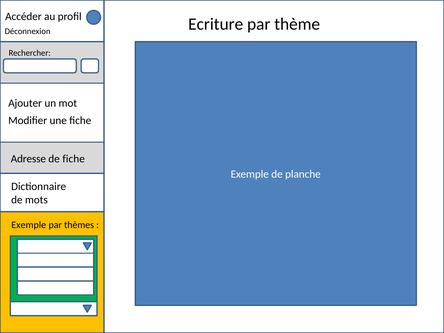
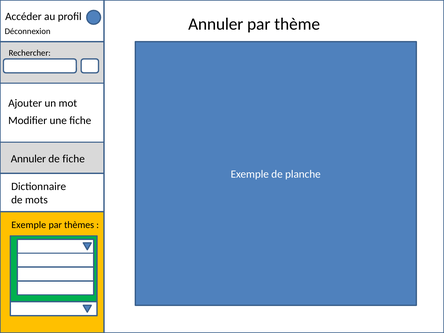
Déconnexion Ecriture: Ecriture -> Annuler
Adresse at (28, 159): Adresse -> Annuler
